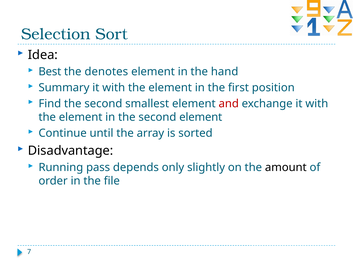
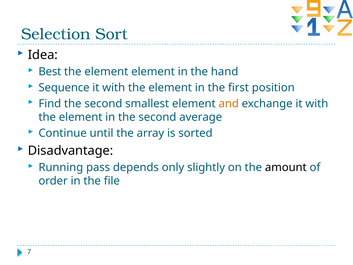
denotes at (106, 72): denotes -> element
Summary: Summary -> Sequence
and colour: red -> orange
second element: element -> average
